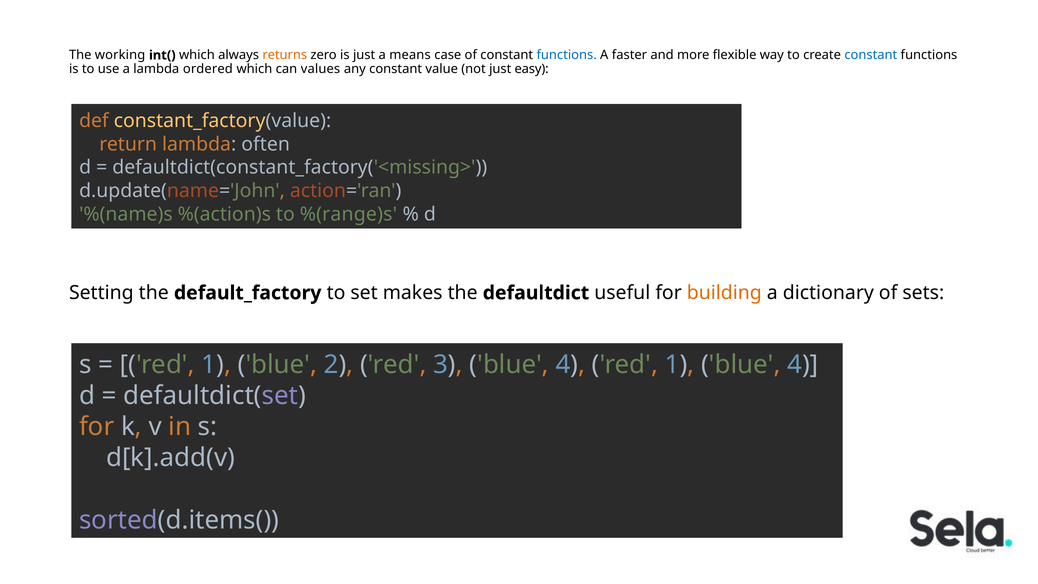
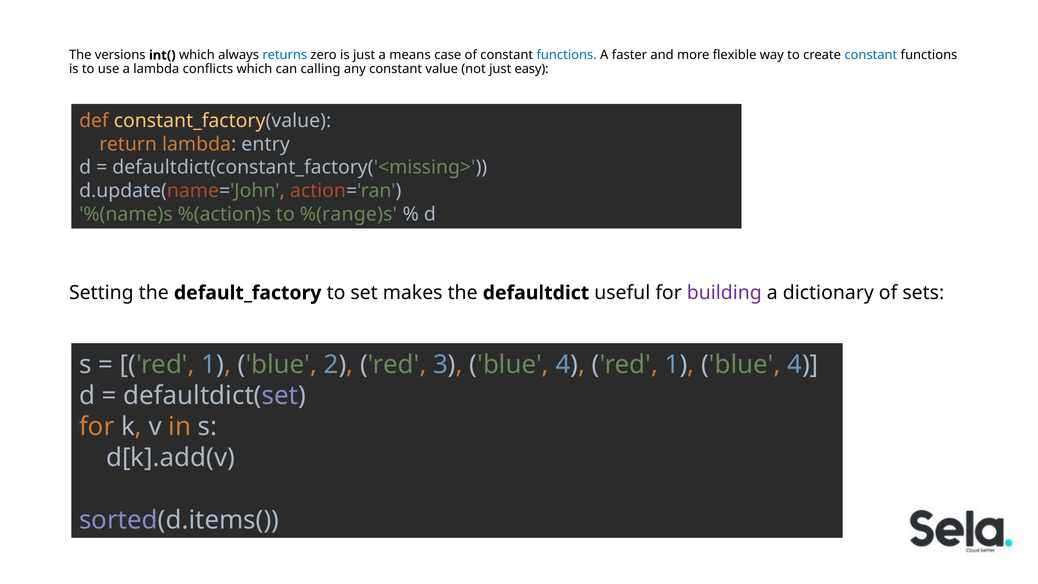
working: working -> versions
returns colour: orange -> blue
ordered: ordered -> conflicts
values: values -> calling
often: often -> entry
building colour: orange -> purple
